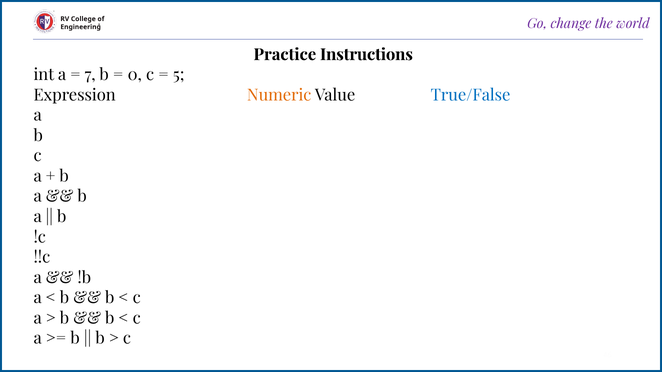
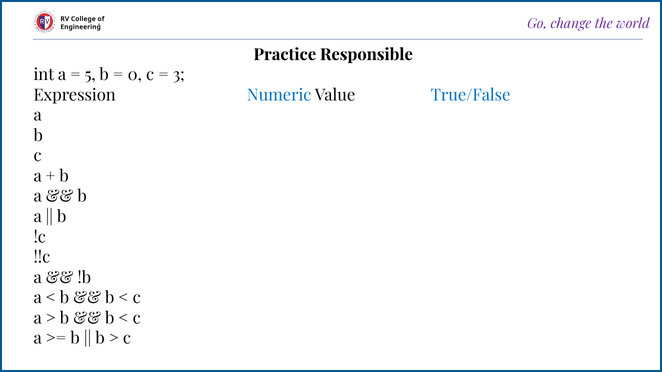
Instructions: Instructions -> Responsible
7: 7 -> 5
5: 5 -> 3
Numeric colour: orange -> blue
